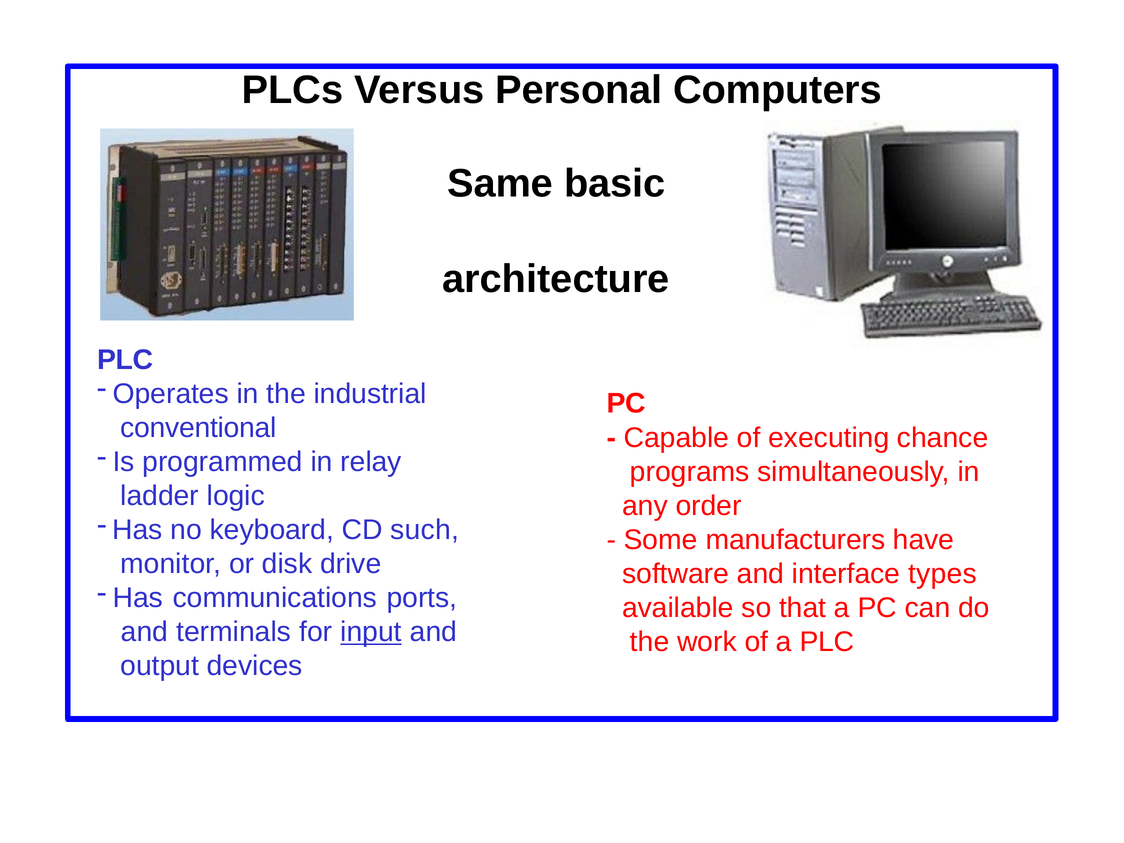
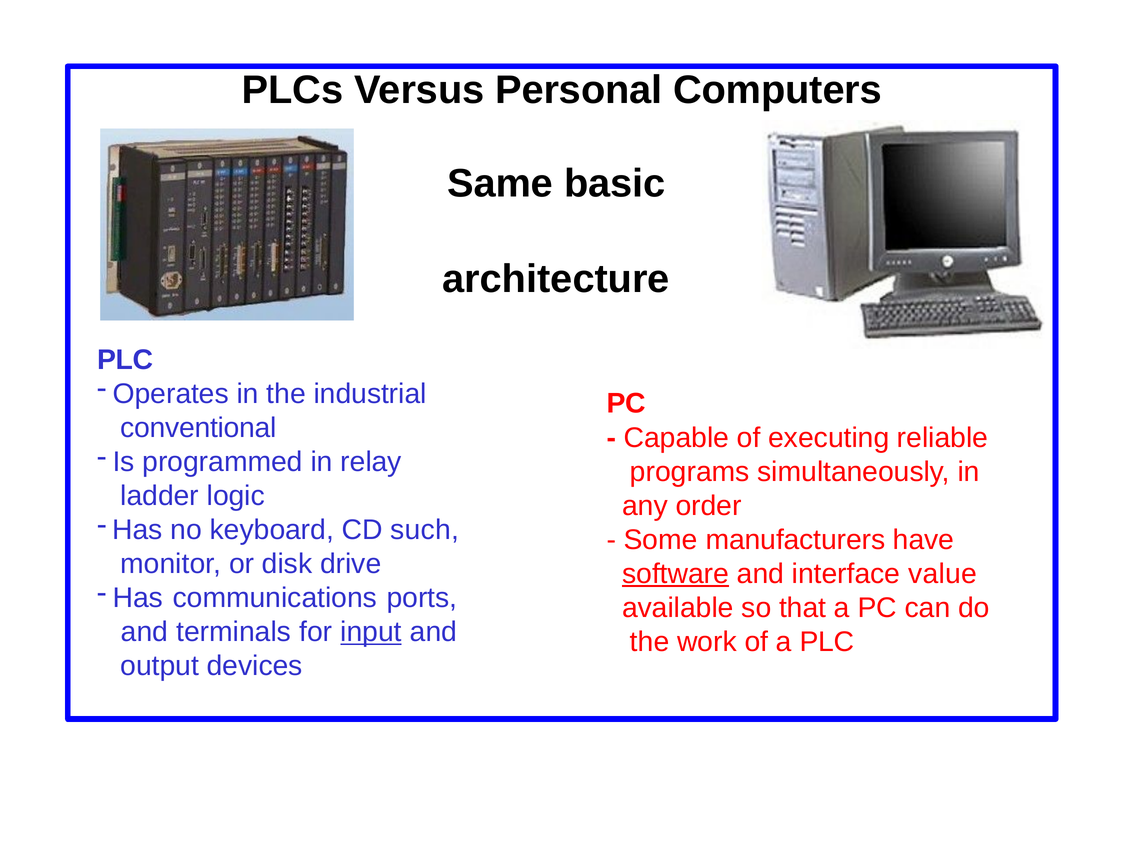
chance: chance -> reliable
software underline: none -> present
types: types -> value
